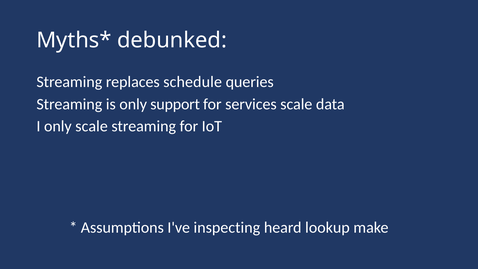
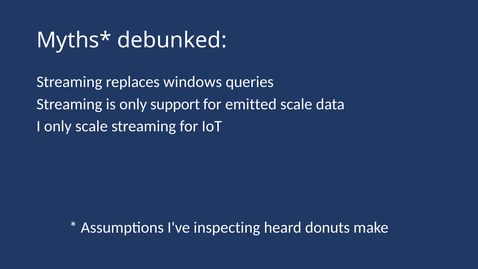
schedule: schedule -> windows
services: services -> emitted
lookup: lookup -> donuts
